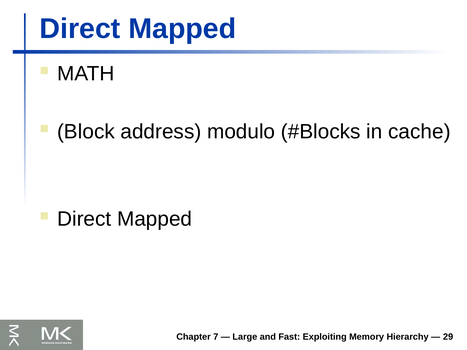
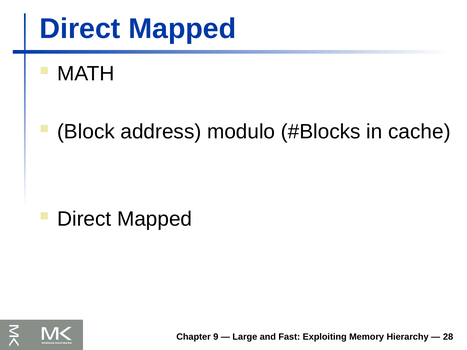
7: 7 -> 9
29: 29 -> 28
